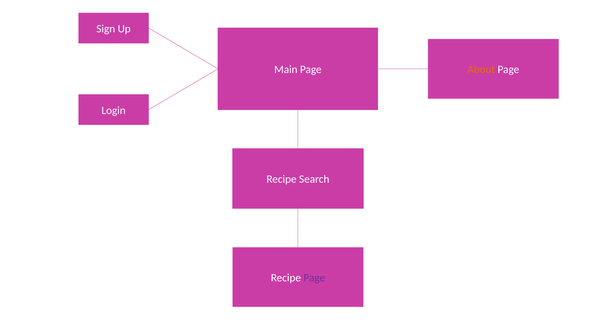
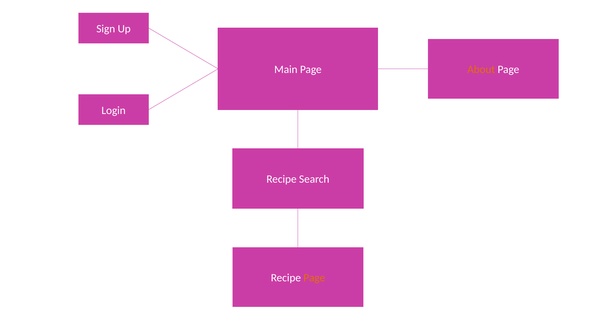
Page at (314, 278) colour: purple -> orange
